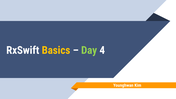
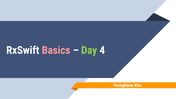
Basics colour: yellow -> pink
